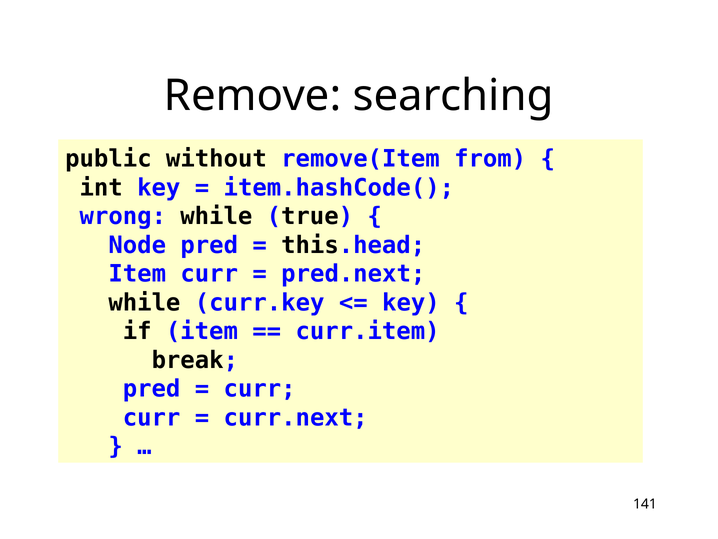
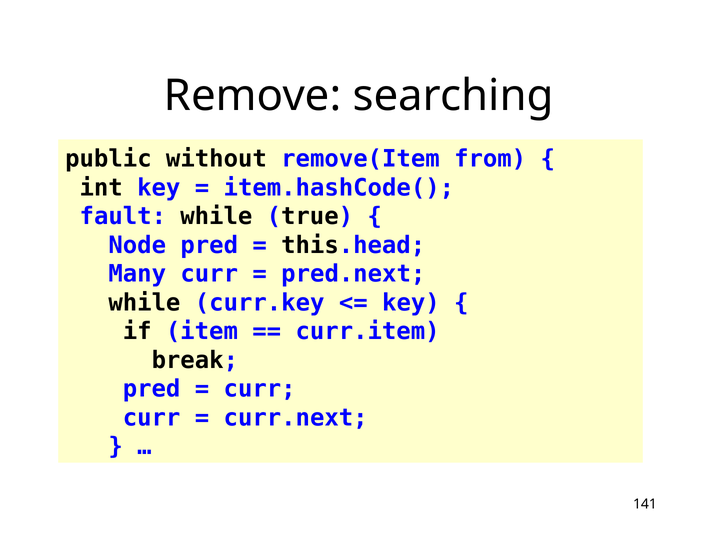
wrong: wrong -> fault
Item at (137, 274): Item -> Many
